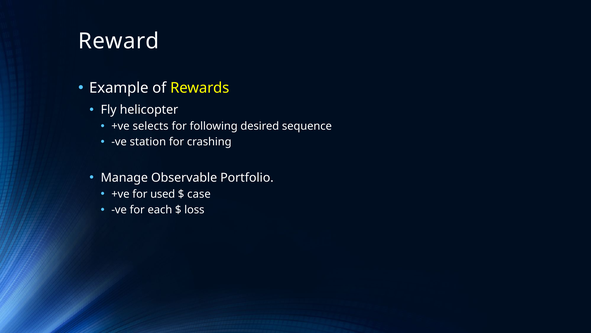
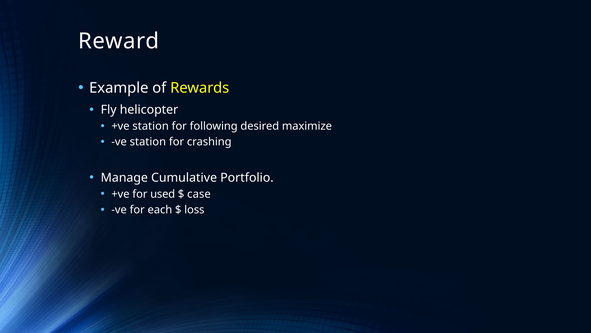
+ve selects: selects -> station
sequence: sequence -> maximize
Observable: Observable -> Cumulative
